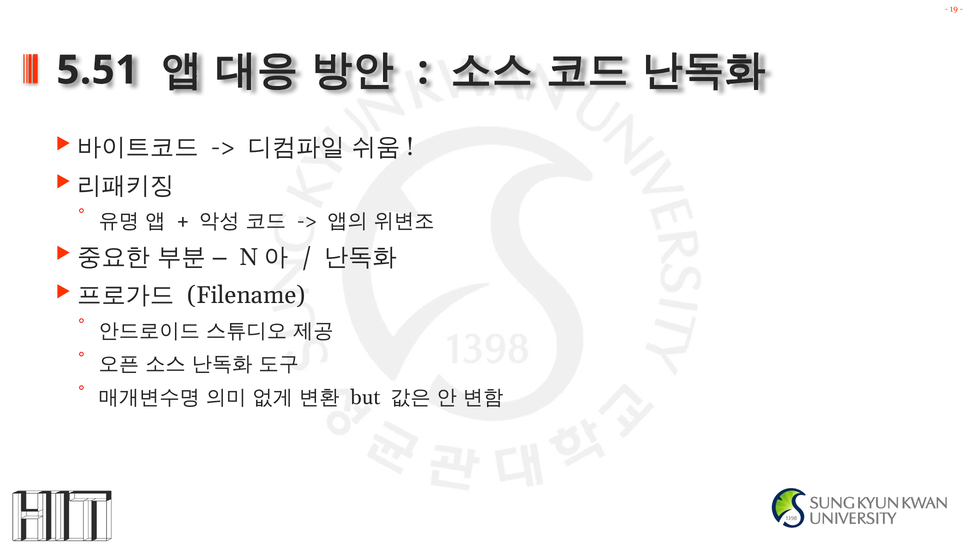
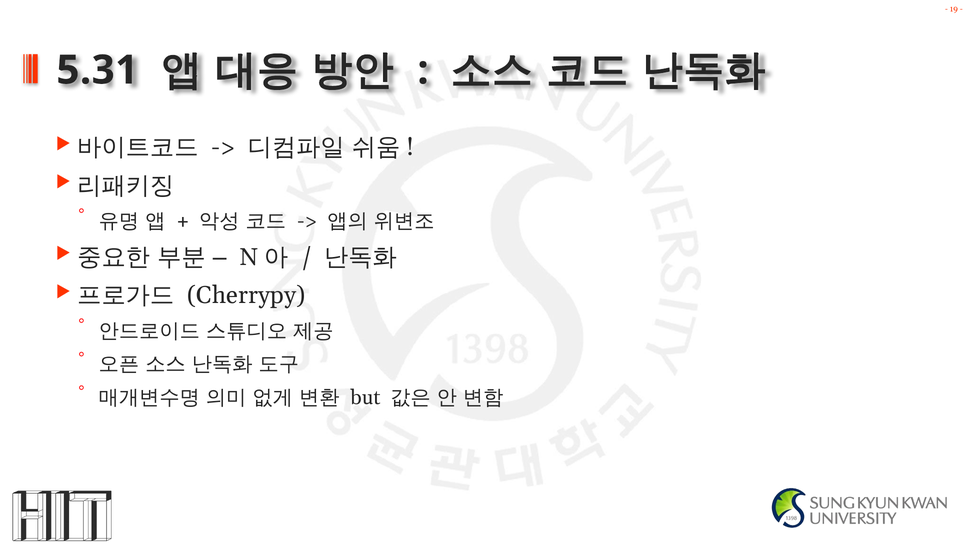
5.51: 5.51 -> 5.31
Filename: Filename -> Cherrypy
